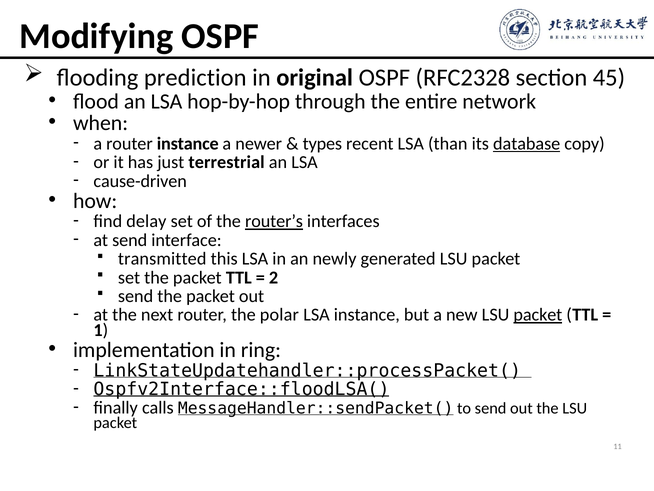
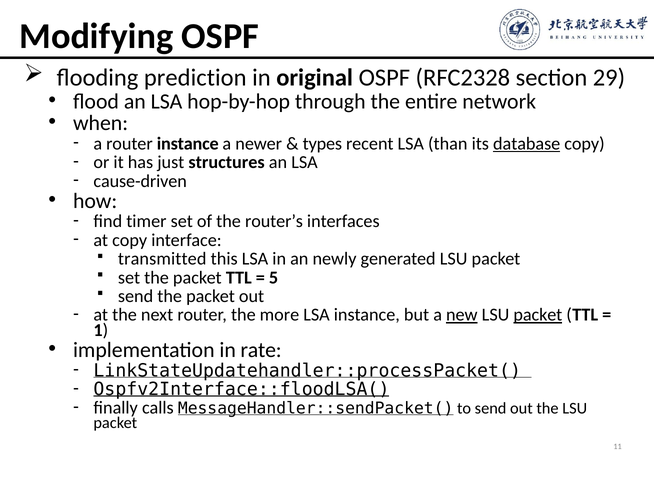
45: 45 -> 29
terrestrial: terrestrial -> structures
delay: delay -> timer
router’s underline: present -> none
at send: send -> copy
2: 2 -> 5
polar: polar -> more
new underline: none -> present
ring: ring -> rate
